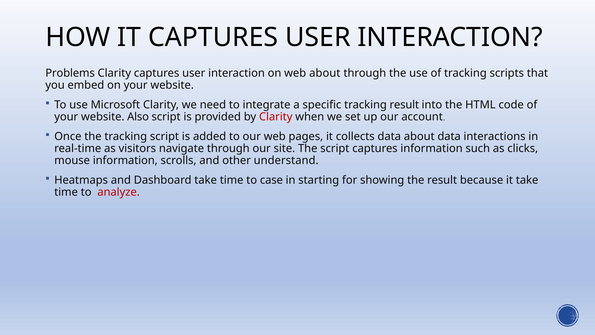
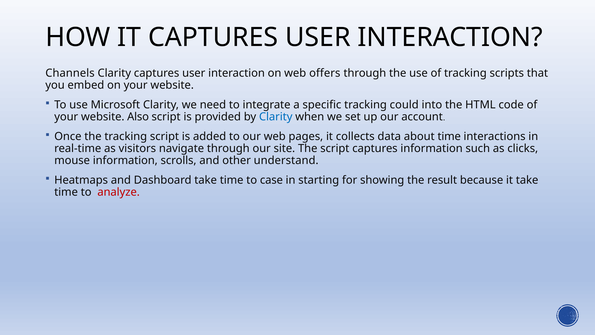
Problems: Problems -> Channels
web about: about -> offers
tracking result: result -> could
Clarity at (276, 117) colour: red -> blue
about data: data -> time
